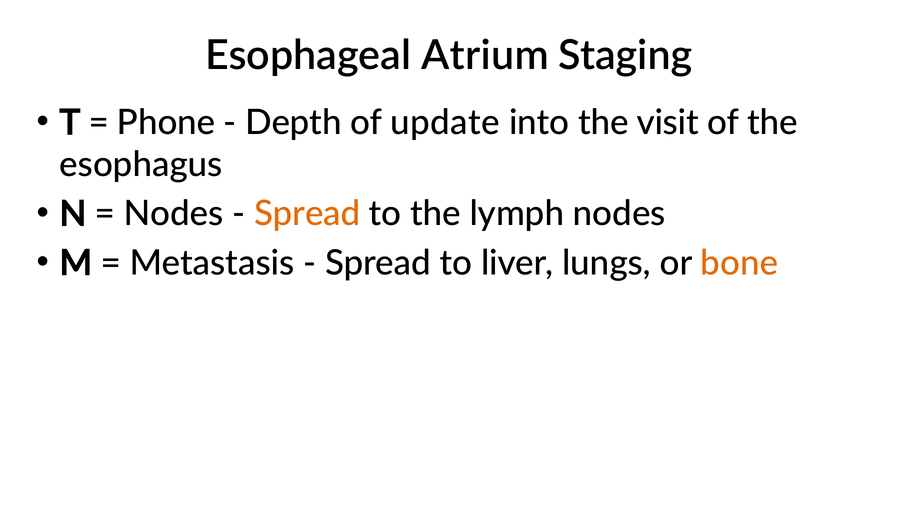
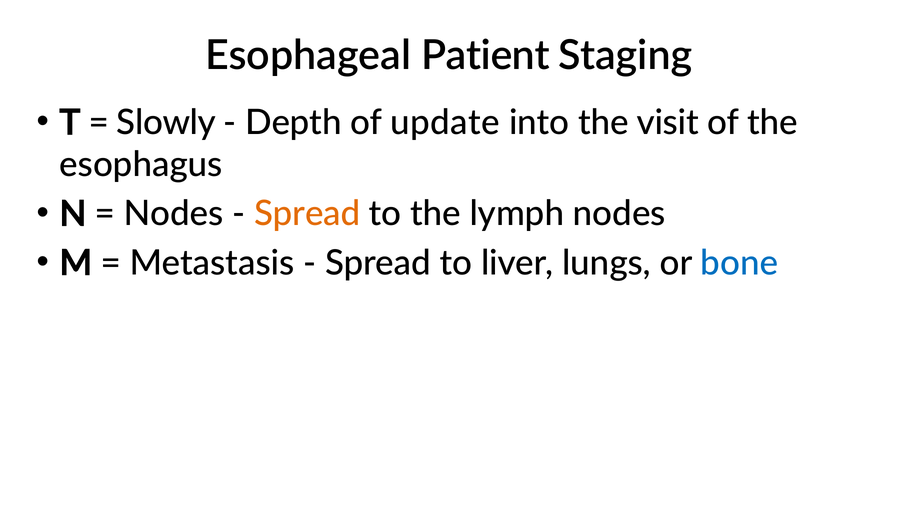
Atrium: Atrium -> Patient
Phone: Phone -> Slowly
bone colour: orange -> blue
